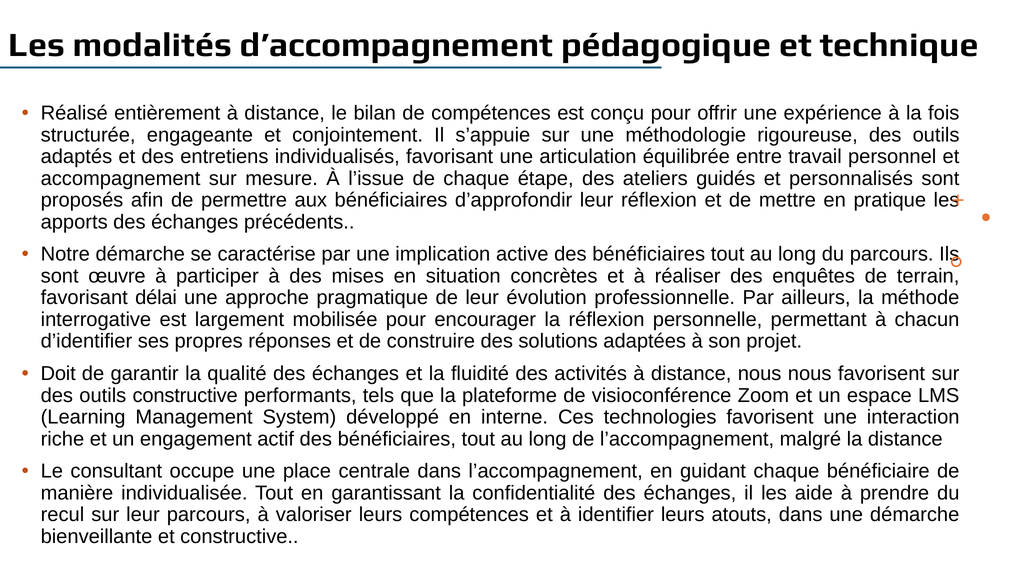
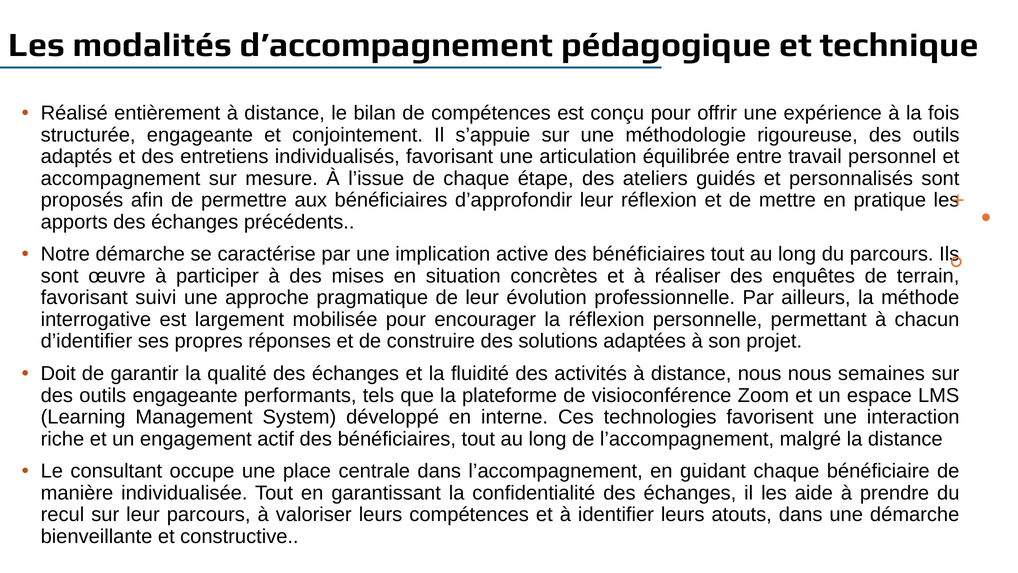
délai: délai -> suivi
nous favorisent: favorisent -> semaines
outils constructive: constructive -> engageante
